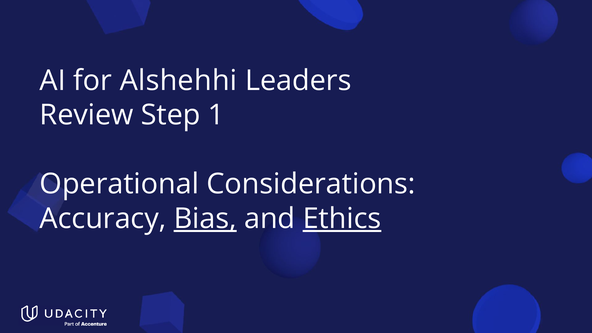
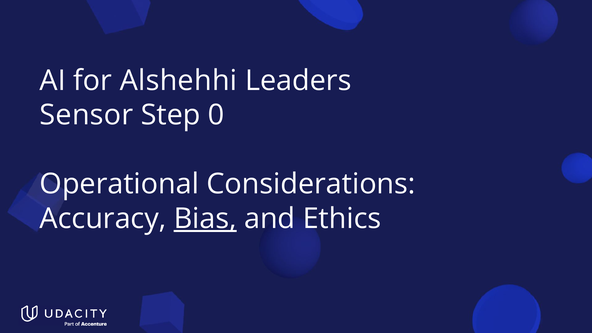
Review: Review -> Sensor
1: 1 -> 0
Ethics underline: present -> none
